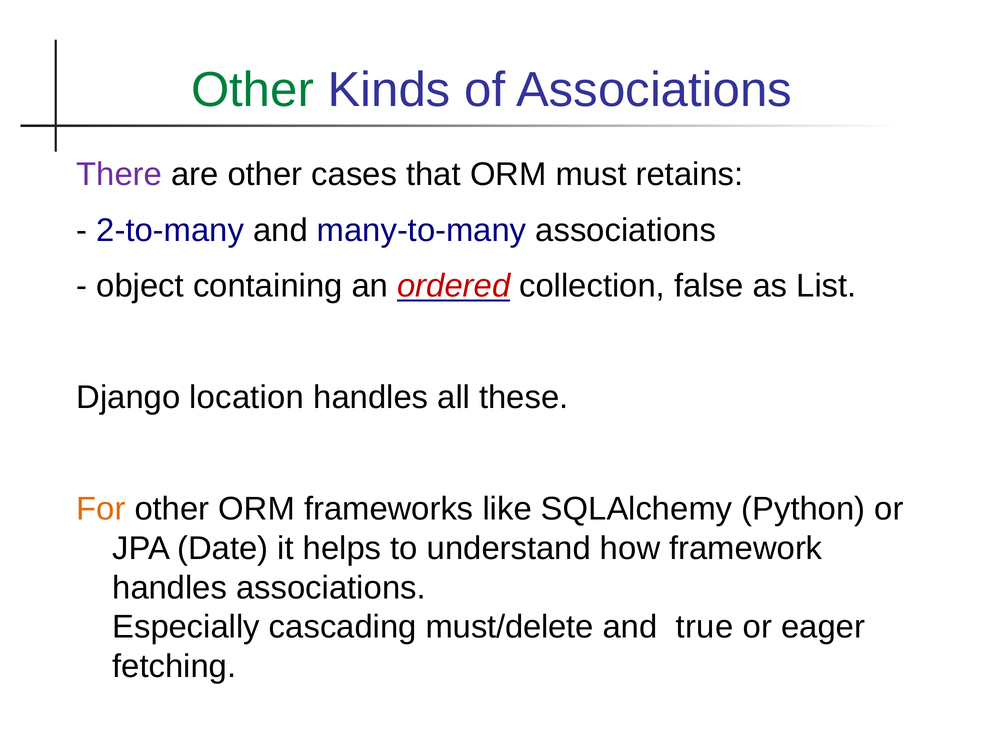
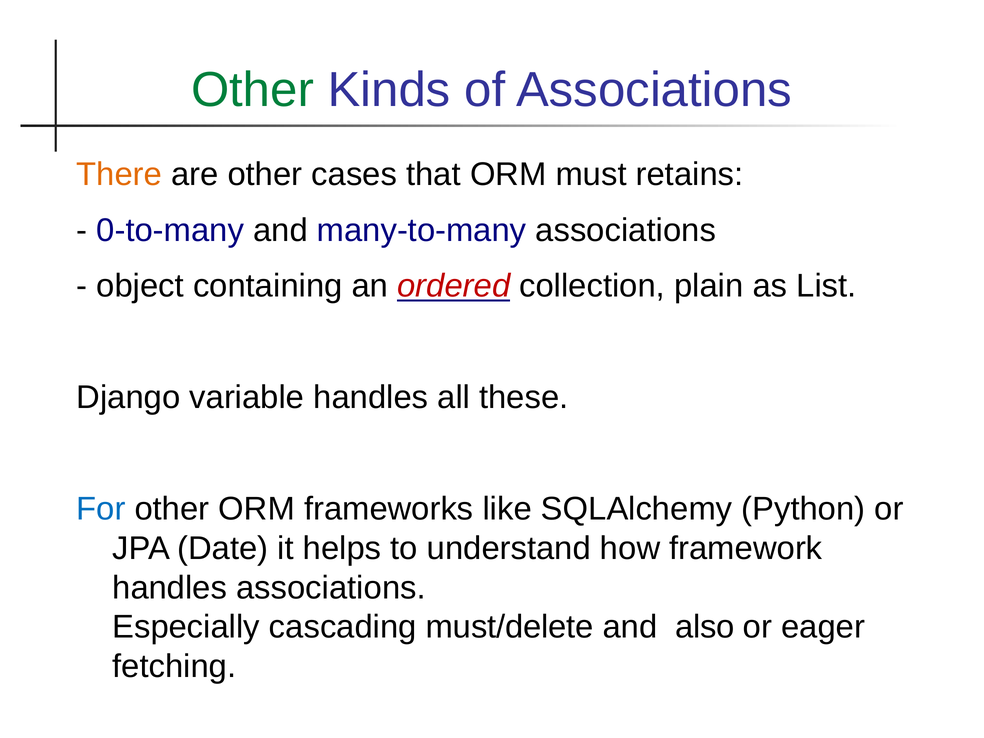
There colour: purple -> orange
2-to-many: 2-to-many -> 0-to-many
false: false -> plain
location: location -> variable
For colour: orange -> blue
true: true -> also
